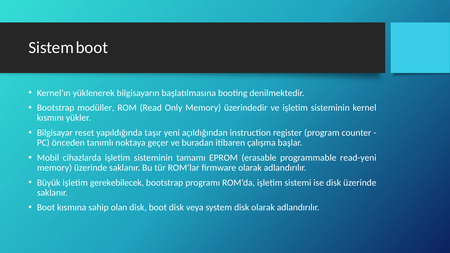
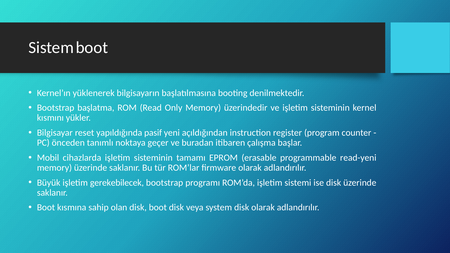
modüller: modüller -> başlatma
taşır: taşır -> pasif
